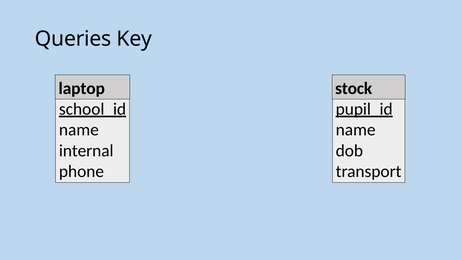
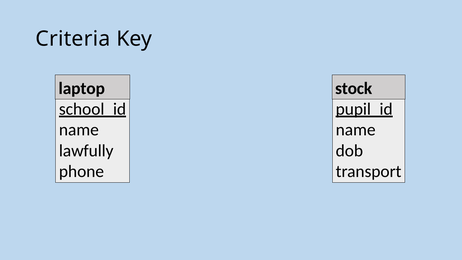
Queries: Queries -> Criteria
internal: internal -> lawfully
